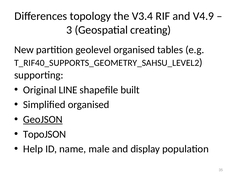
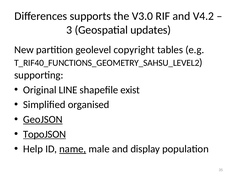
topology: topology -> supports
V3.4: V3.4 -> V3.0
V4.9: V4.9 -> V4.2
creating: creating -> updates
geolevel organised: organised -> copyright
T_RIF40_SUPPORTS_GEOMETRY_SAHSU_LEVEL2: T_RIF40_SUPPORTS_GEOMETRY_SAHSU_LEVEL2 -> T_RIF40_FUNCTIONS_GEOMETRY_SAHSU_LEVEL2
built: built -> exist
TopoJSON underline: none -> present
name underline: none -> present
